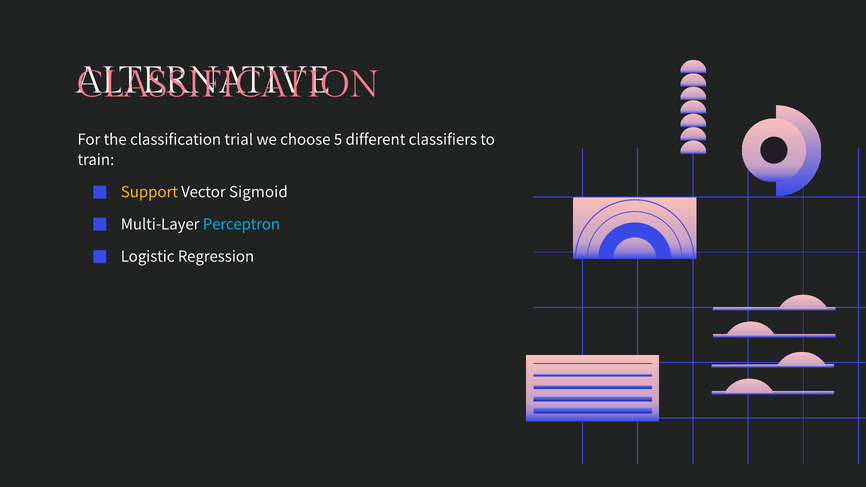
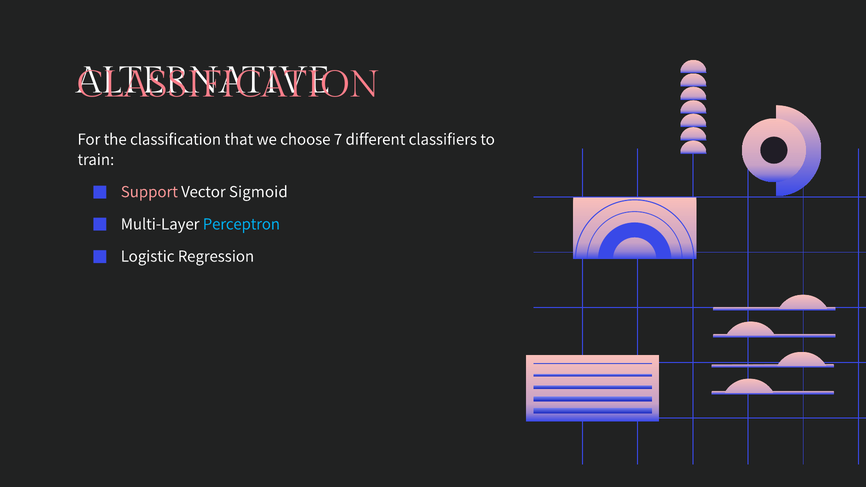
trial: trial -> that
5: 5 -> 7
Support colour: yellow -> pink
